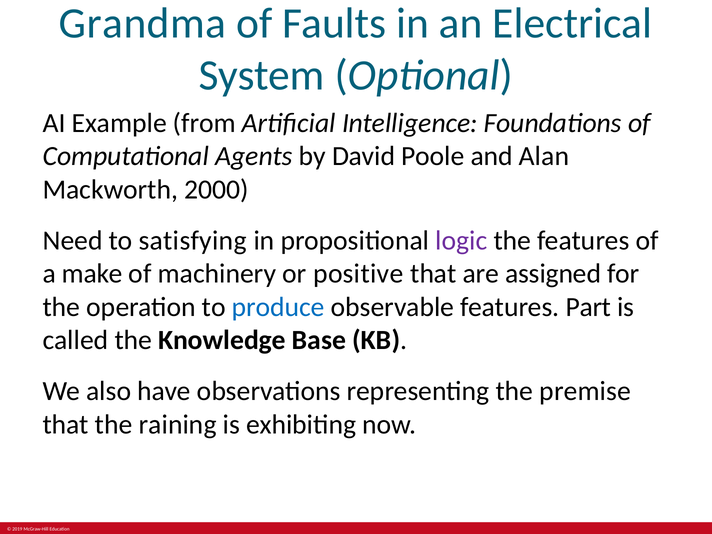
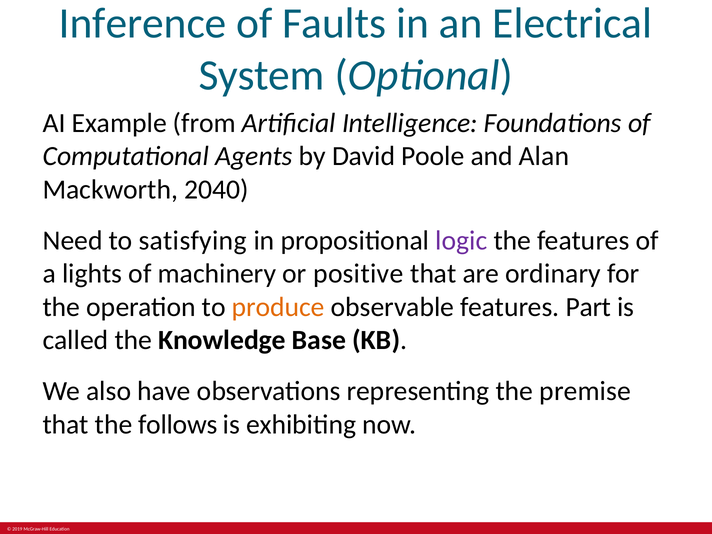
Grandma: Grandma -> Inference
2000: 2000 -> 2040
make: make -> lights
assigned: assigned -> ordinary
produce colour: blue -> orange
raining: raining -> follows
